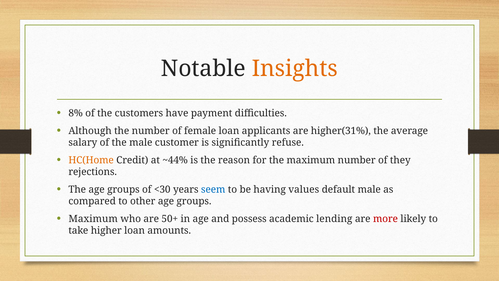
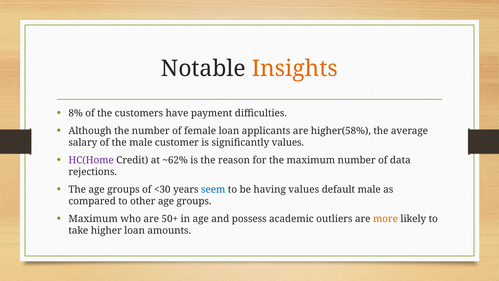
higher(31%: higher(31% -> higher(58%
significantly refuse: refuse -> values
HC(Home colour: orange -> purple
~44%: ~44% -> ~62%
they: they -> data
lending: lending -> outliers
more colour: red -> orange
